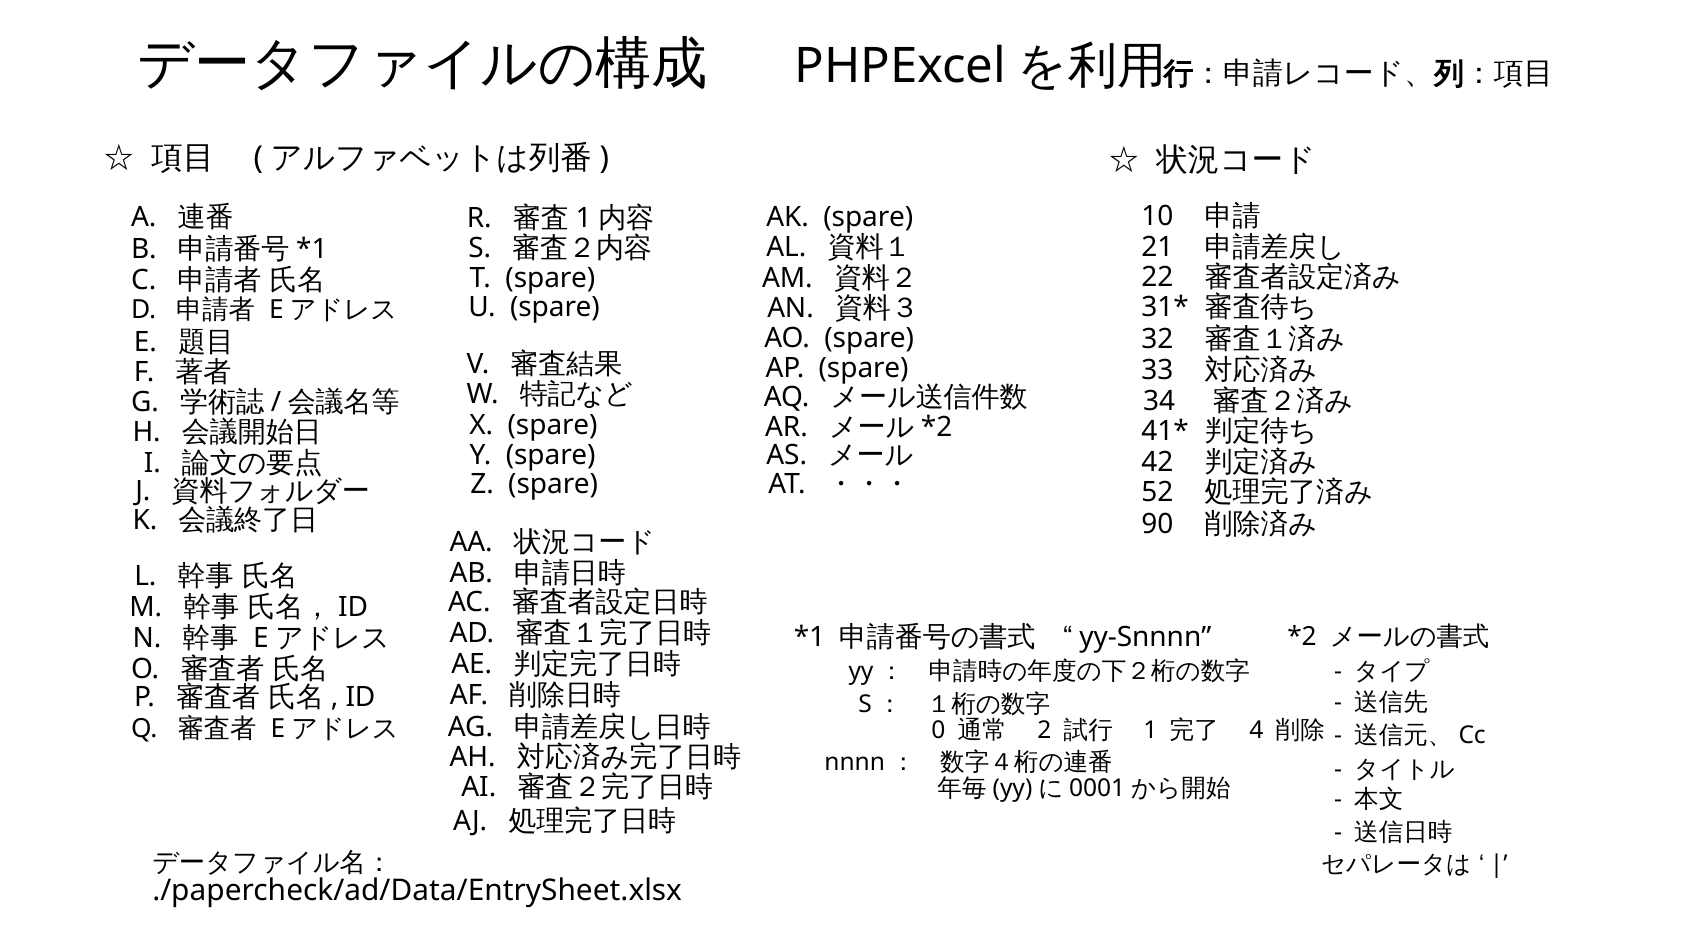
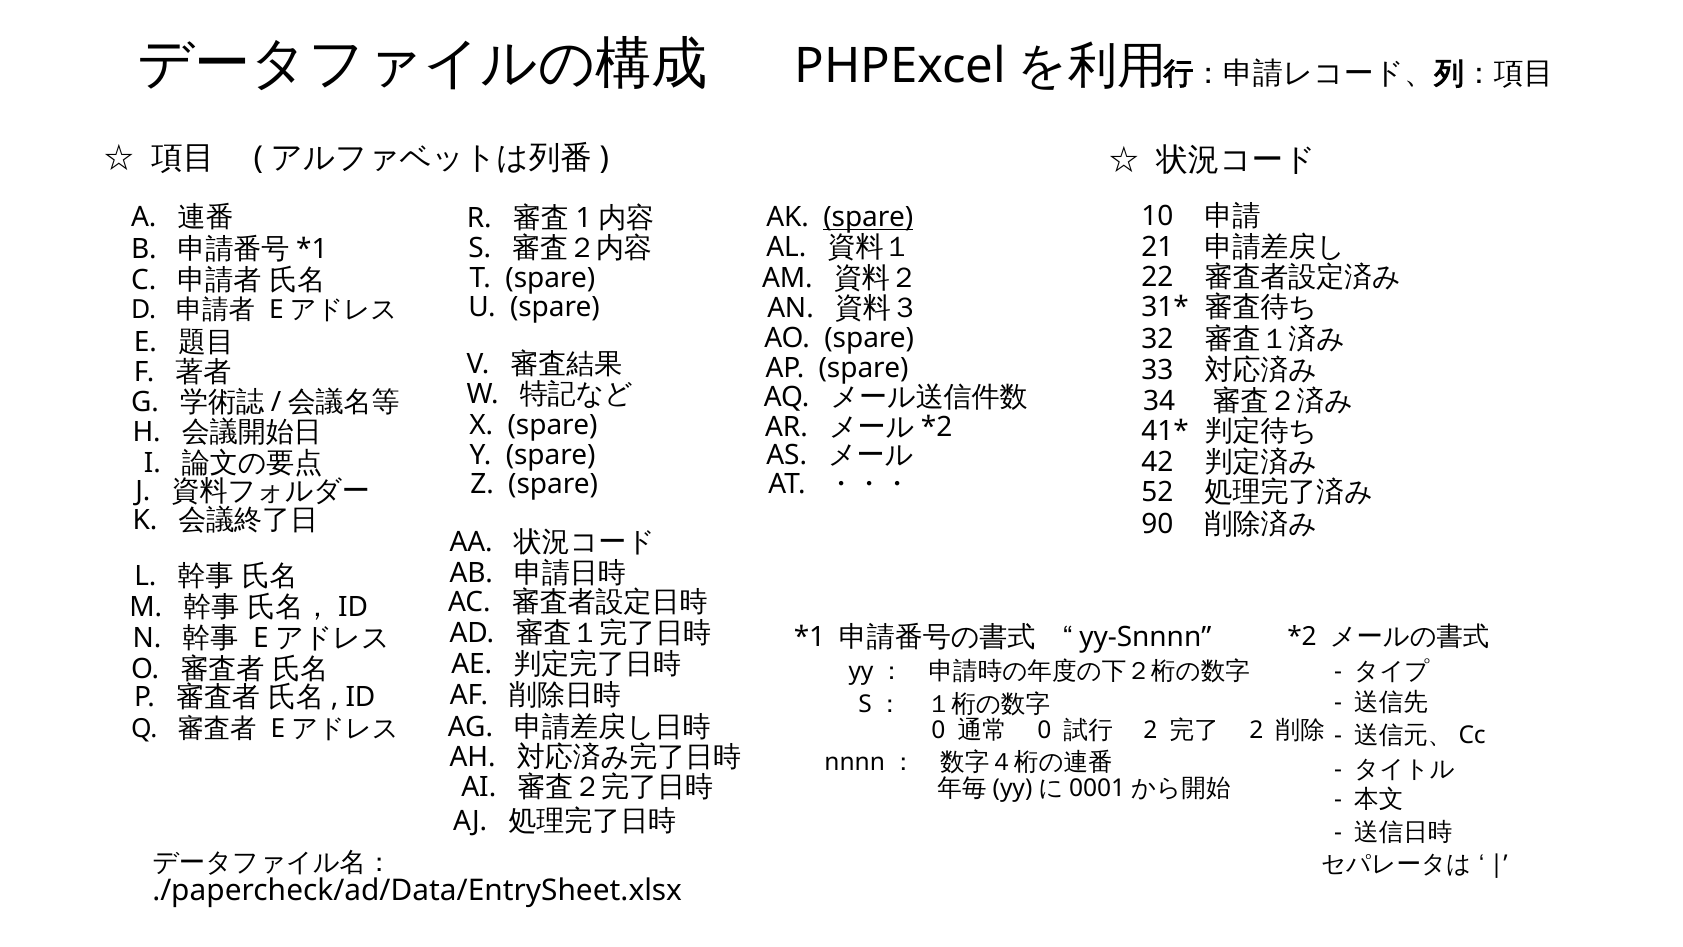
spare at (868, 217) underline: none -> present
2 at (1044, 731): 2 -> 0
1 at (1150, 731): 1 -> 2
4 at (1256, 731): 4 -> 2
